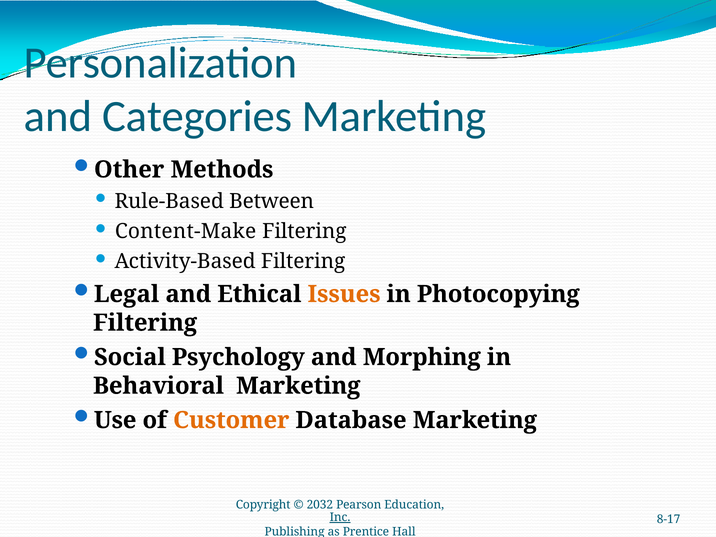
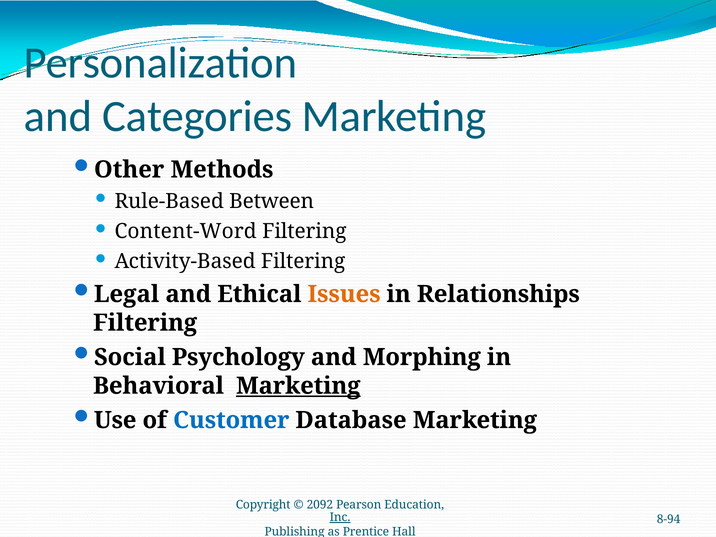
Content-Make: Content-Make -> Content-Word
Photocopying: Photocopying -> Relationships
Marketing at (298, 386) underline: none -> present
Customer colour: orange -> blue
2032: 2032 -> 2092
8-17: 8-17 -> 8-94
